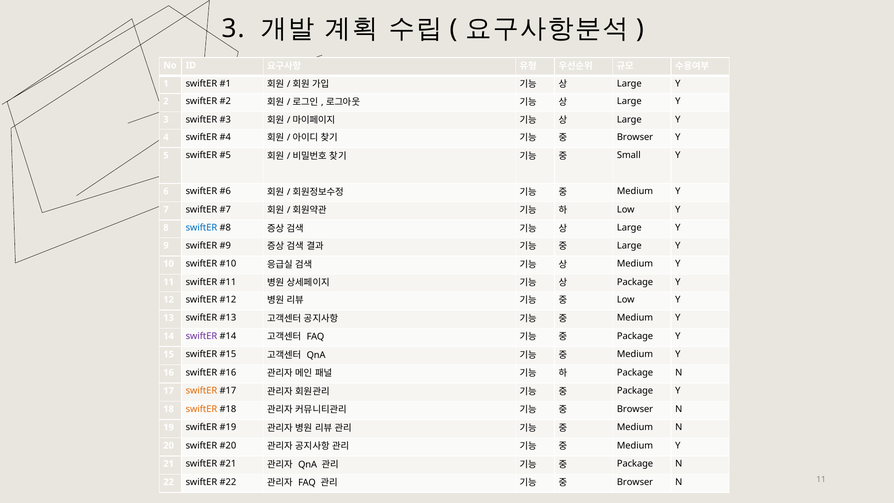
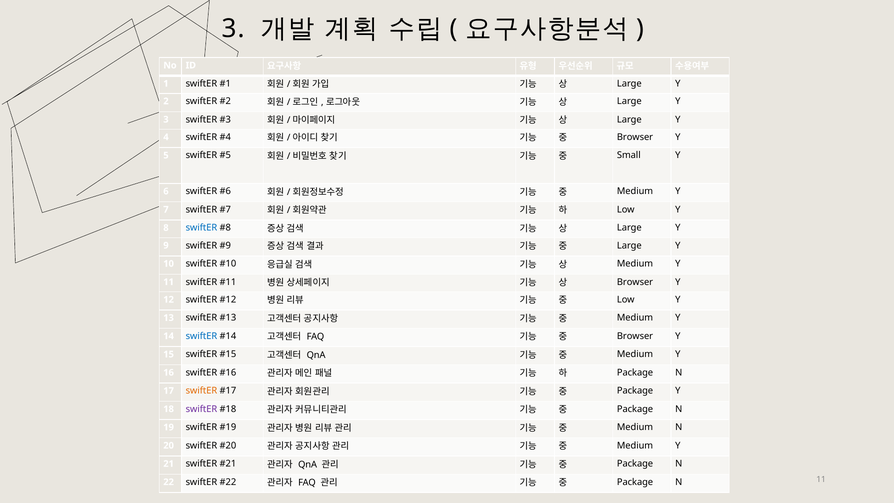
Package at (635, 282): Package -> Browser
swiftER at (201, 336) colour: purple -> blue
Package at (635, 336): Package -> Browser
swiftER at (201, 409) colour: orange -> purple
Browser at (635, 409): Browser -> Package
Browser at (635, 482): Browser -> Package
